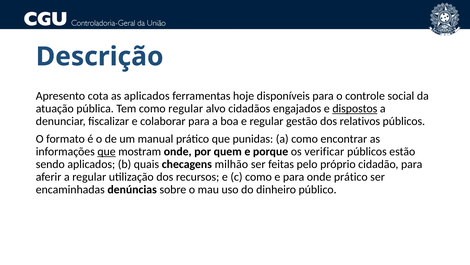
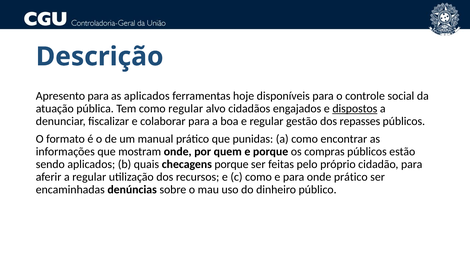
Apresento cota: cota -> para
relativos: relativos -> repasses
que at (107, 151) underline: present -> none
verificar: verificar -> compras
checagens milhão: milhão -> porque
